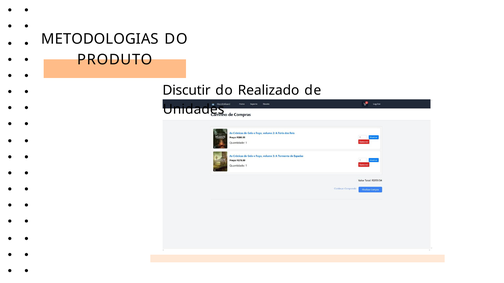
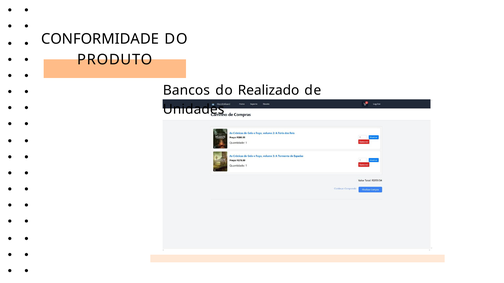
METODOLOGIAS: METODOLOGIAS -> CONFORMIDADE
Discutir: Discutir -> Bancos
